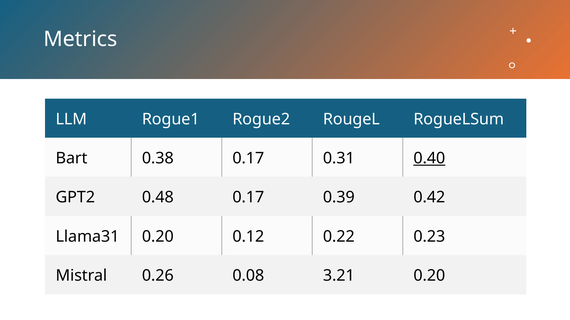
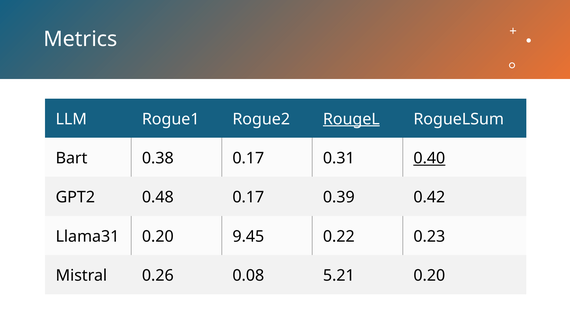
RougeL underline: none -> present
0.12: 0.12 -> 9.45
3.21: 3.21 -> 5.21
